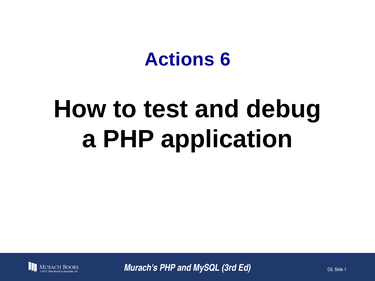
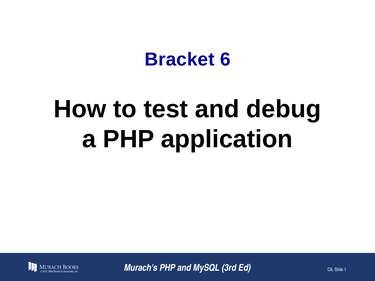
Actions: Actions -> Bracket
